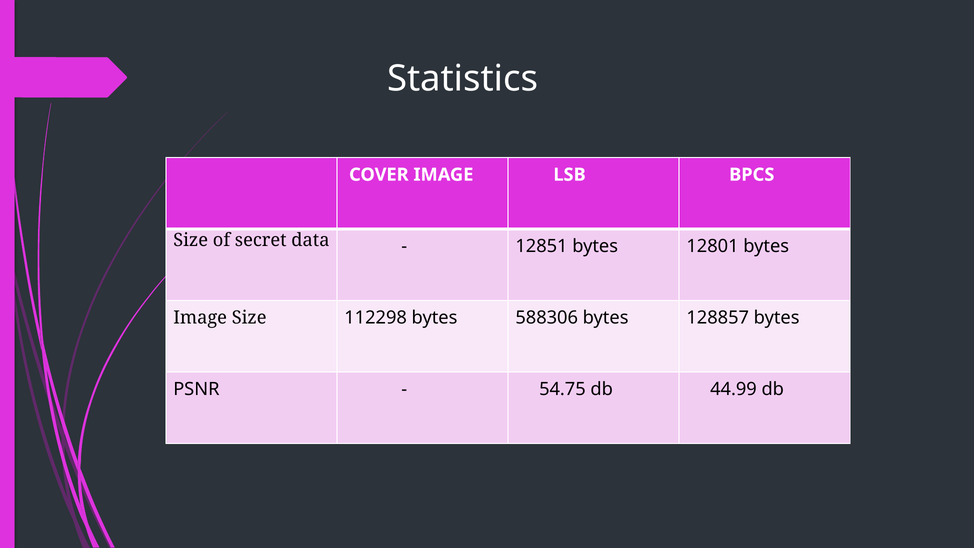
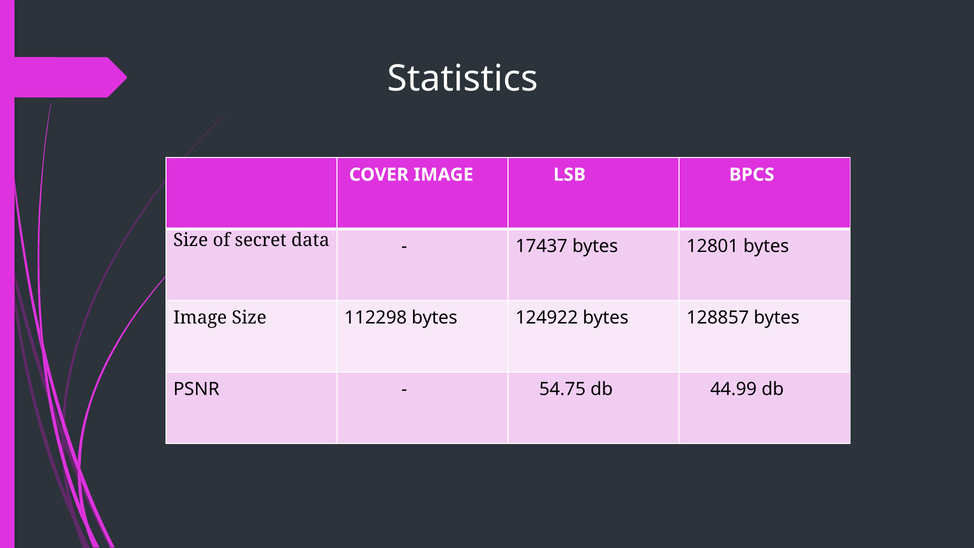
12851: 12851 -> 17437
588306: 588306 -> 124922
